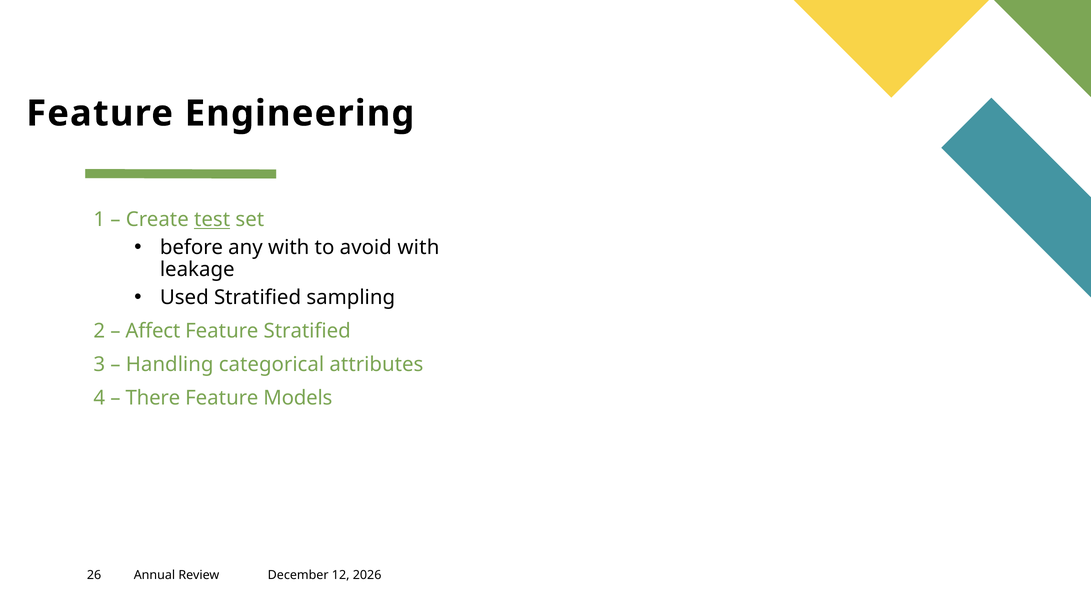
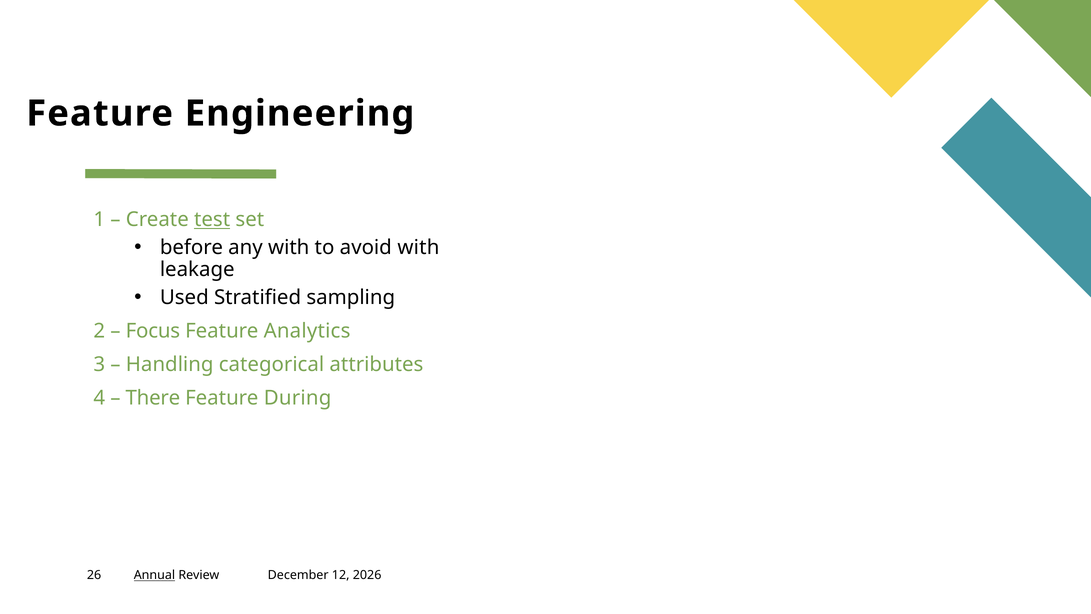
Affect: Affect -> Focus
Feature Stratified: Stratified -> Analytics
Models: Models -> During
Annual underline: none -> present
